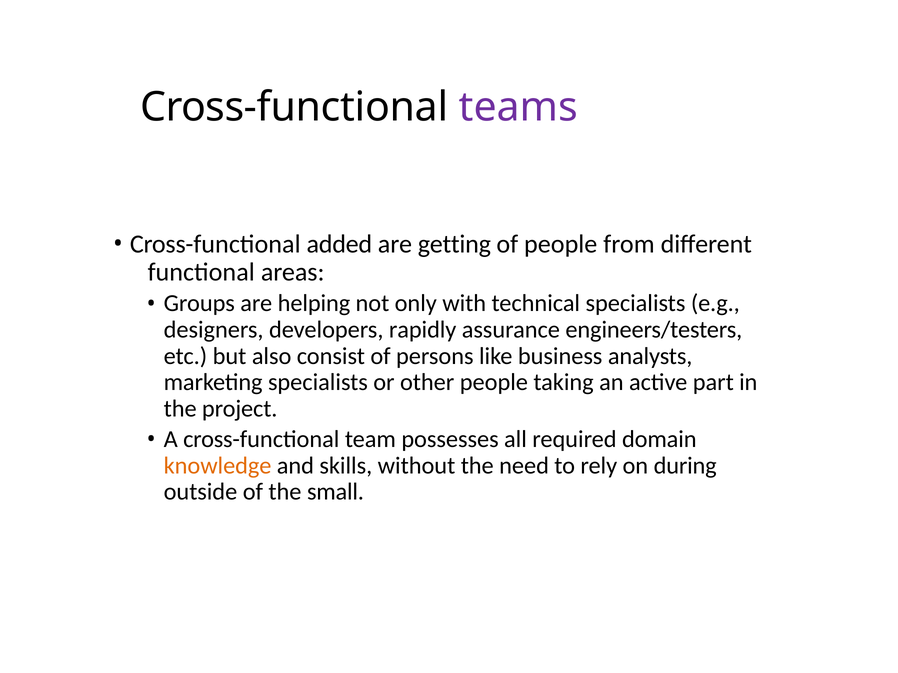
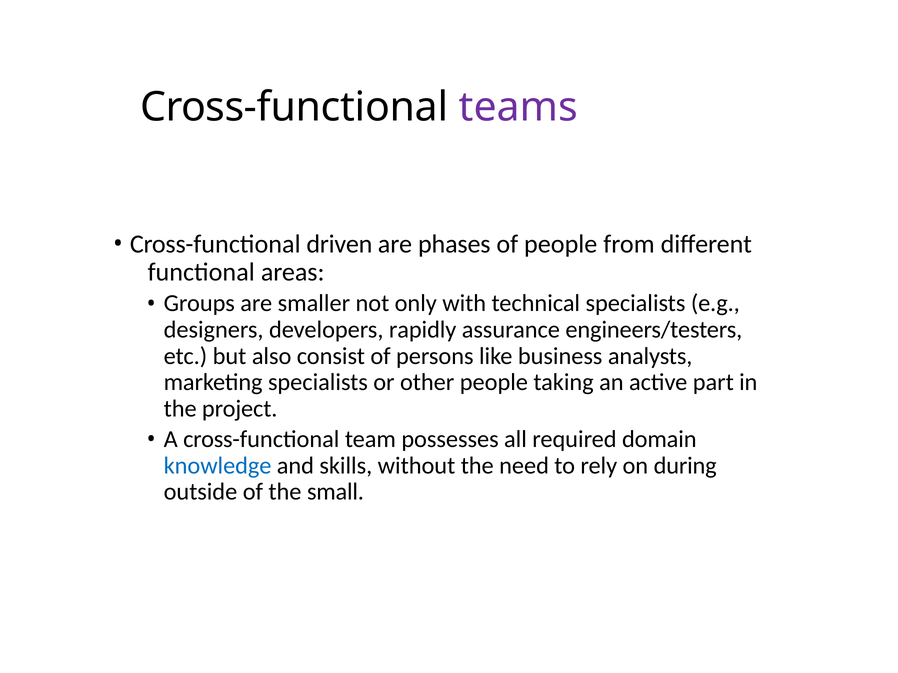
added: added -> driven
getting: getting -> phases
helping: helping -> smaller
knowledge colour: orange -> blue
